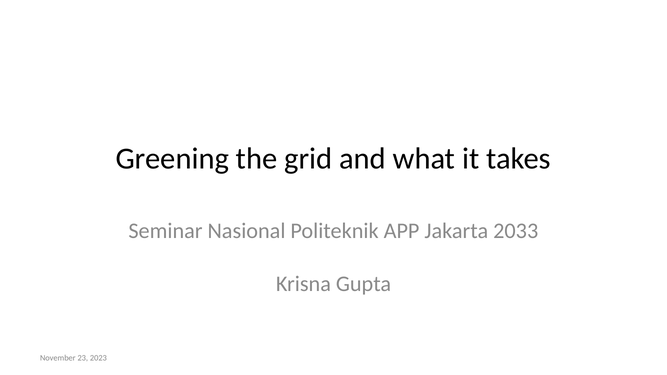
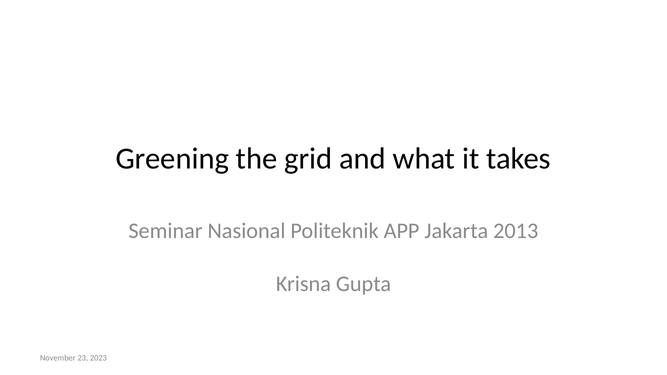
2033: 2033 -> 2013
